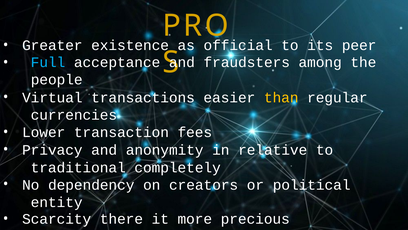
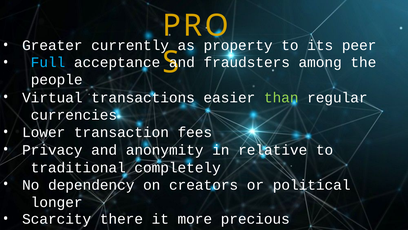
existence: existence -> currently
official: official -> property
than colour: yellow -> light green
entity: entity -> longer
